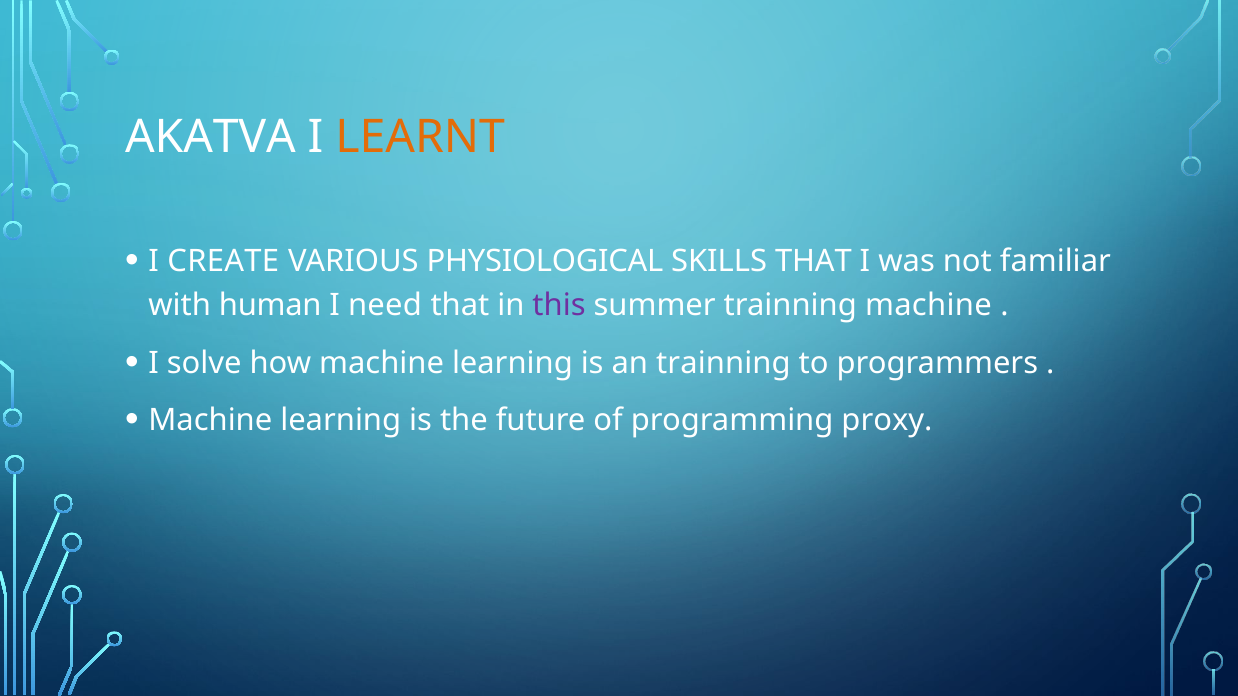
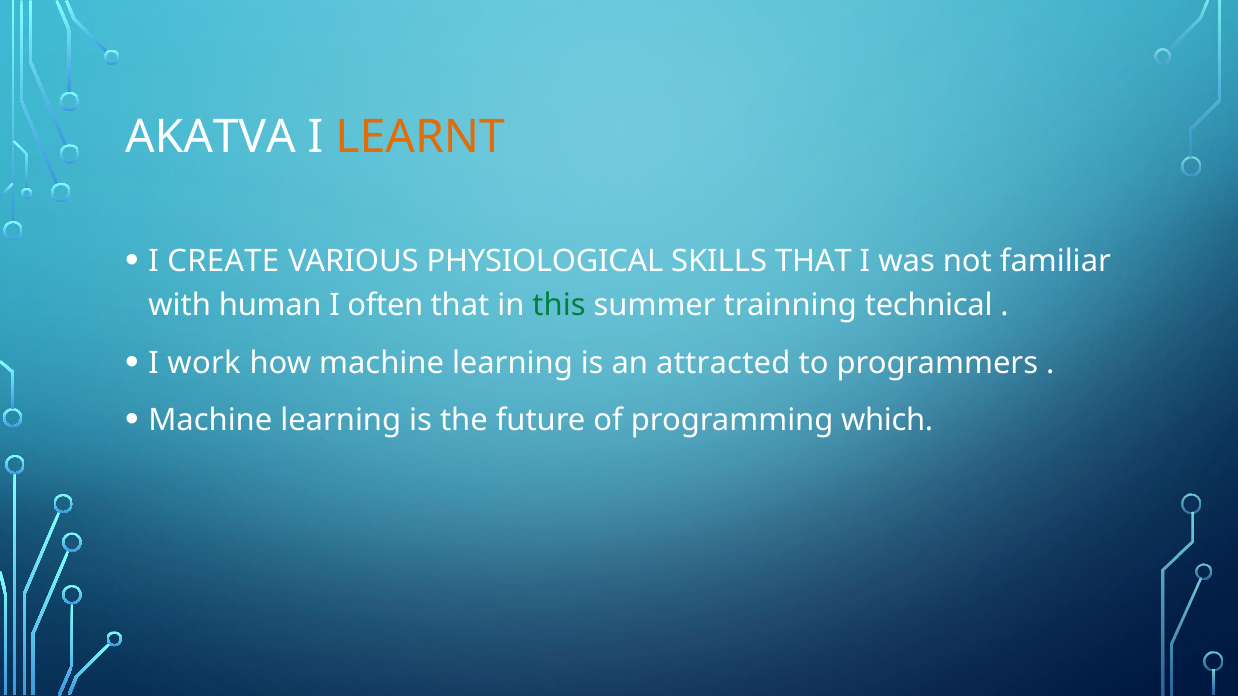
need: need -> often
this colour: purple -> green
trainning machine: machine -> technical
solve: solve -> work
an trainning: trainning -> attracted
proxy: proxy -> which
